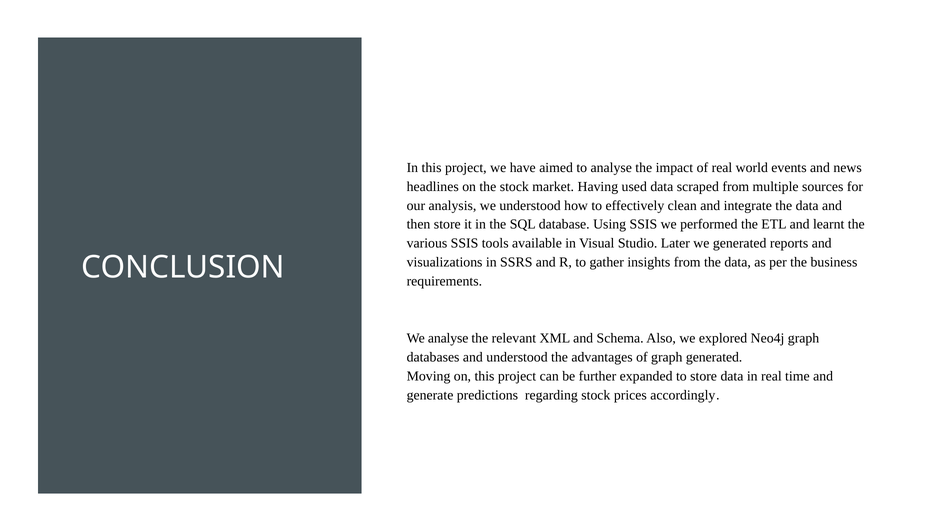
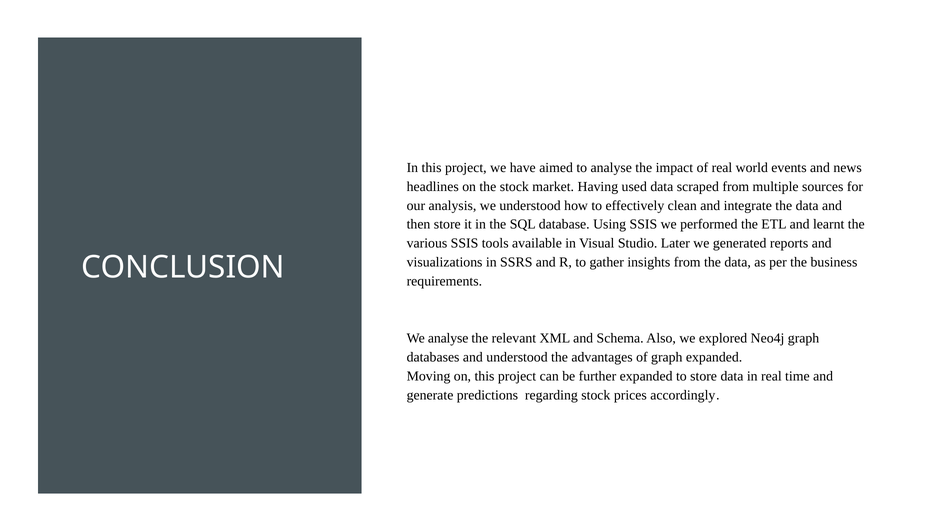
graph generated: generated -> expanded
